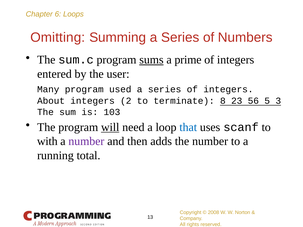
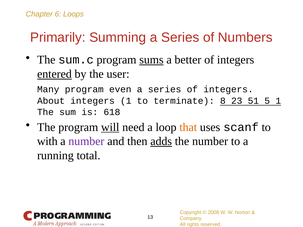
Omitting: Omitting -> Primarily
prime: prime -> better
entered underline: none -> present
used: used -> even
integers 2: 2 -> 1
56: 56 -> 51
5 3: 3 -> 1
103: 103 -> 618
that colour: blue -> orange
adds underline: none -> present
